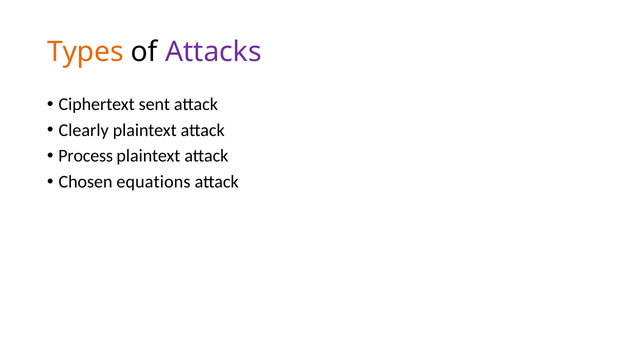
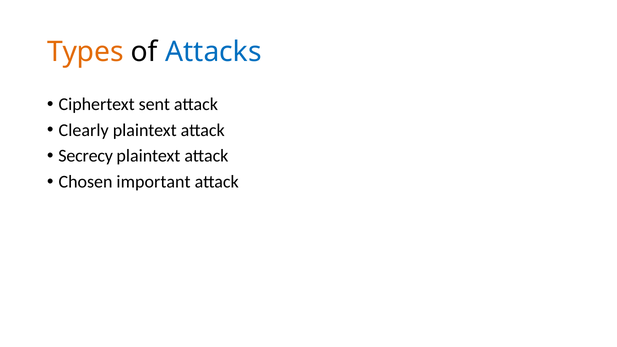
Attacks colour: purple -> blue
Process: Process -> Secrecy
equations: equations -> important
